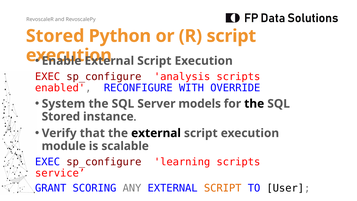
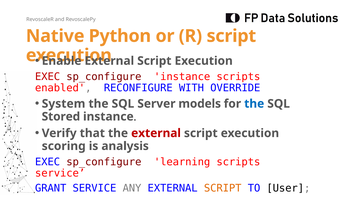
Stored at (55, 36): Stored -> Native
sp_configure analysis: analysis -> instance
the at (254, 104) colour: black -> blue
external at (156, 133) colour: black -> red
module: module -> scoring
scalable: scalable -> analysis
GRANT SCORING: SCORING -> SERVICE
